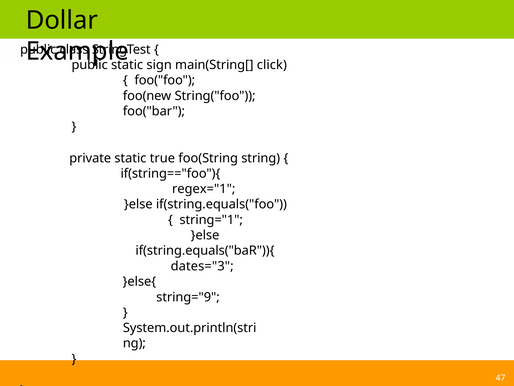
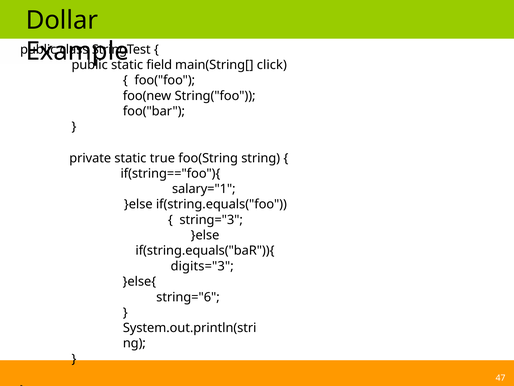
sign: sign -> field
regex="1: regex="1 -> salary="1
string="1: string="1 -> string="3
dates="3: dates="3 -> digits="3
string="9: string="9 -> string="6
